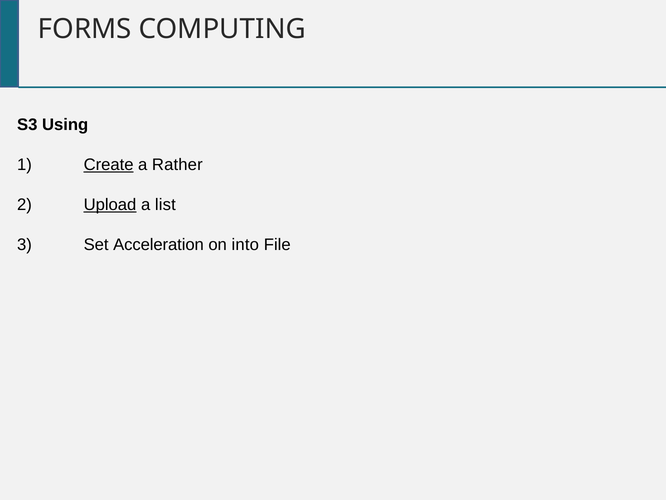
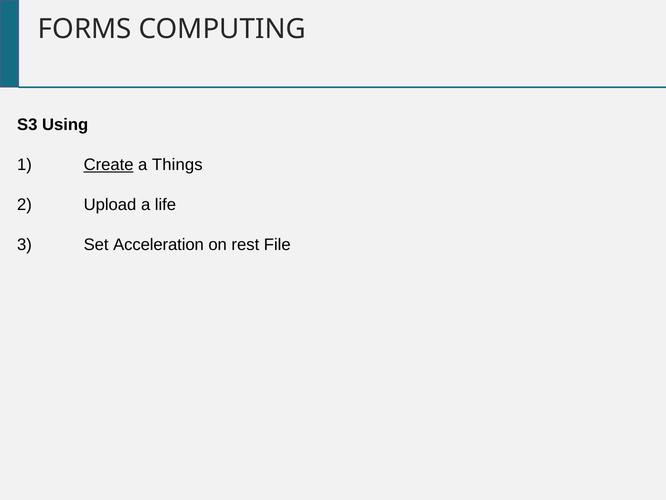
Rather: Rather -> Things
Upload underline: present -> none
list: list -> life
into: into -> rest
